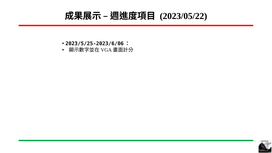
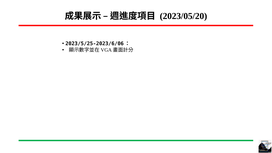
2023/05/22: 2023/05/22 -> 2023/05/20
